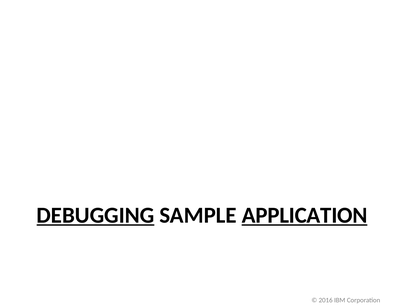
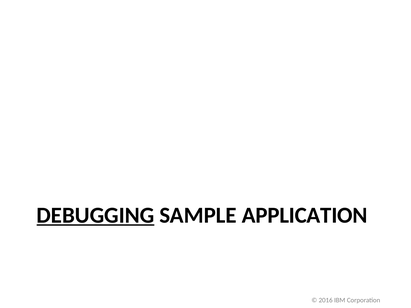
APPLICATION underline: present -> none
